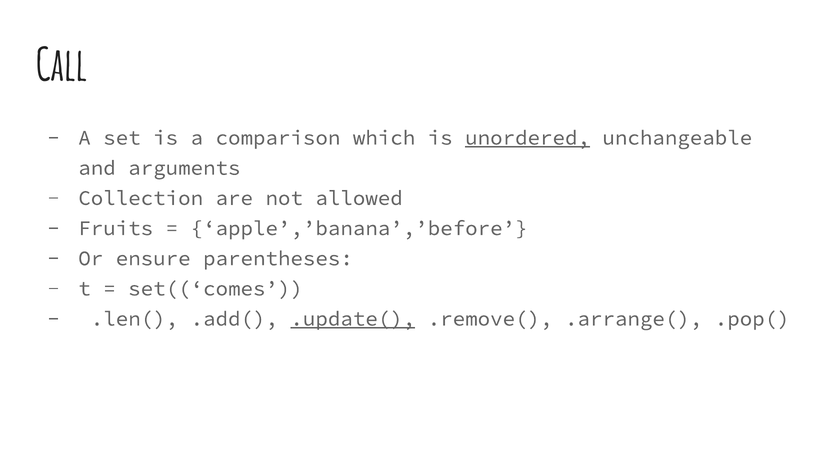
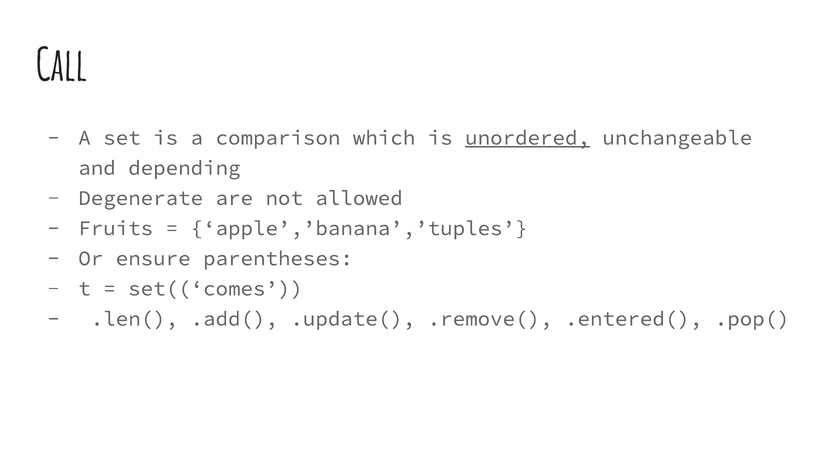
arguments: arguments -> depending
Collection: Collection -> Degenerate
apple’,’banana’,’before: apple’,’banana’,’before -> apple’,’banana’,’tuples
.update( underline: present -> none
.arrange(: .arrange( -> .entered(
